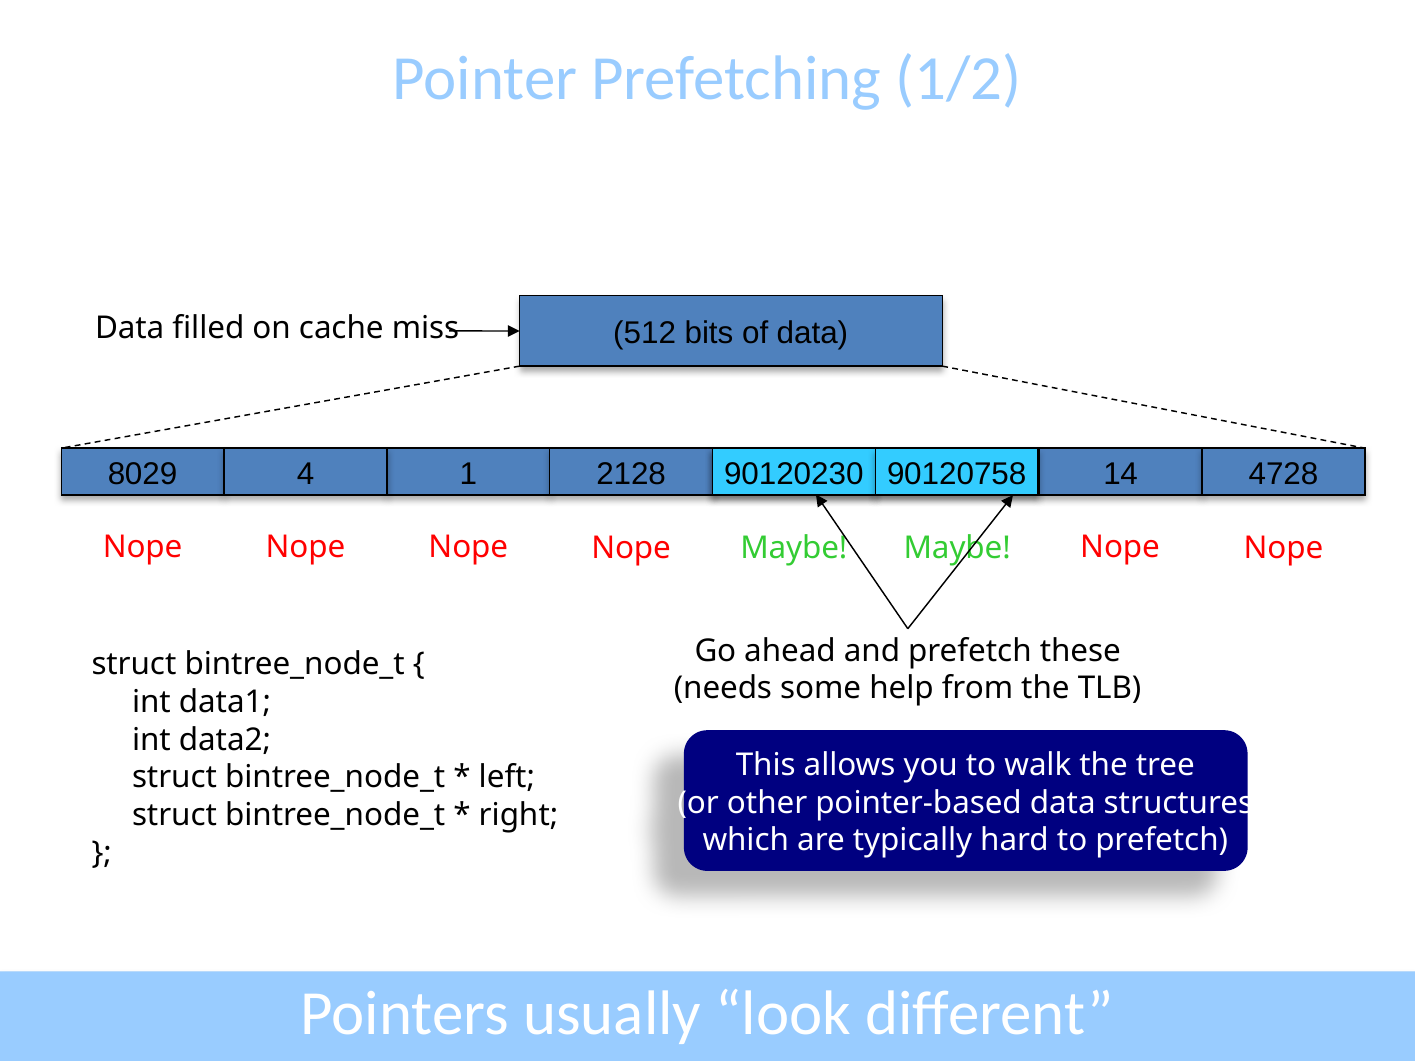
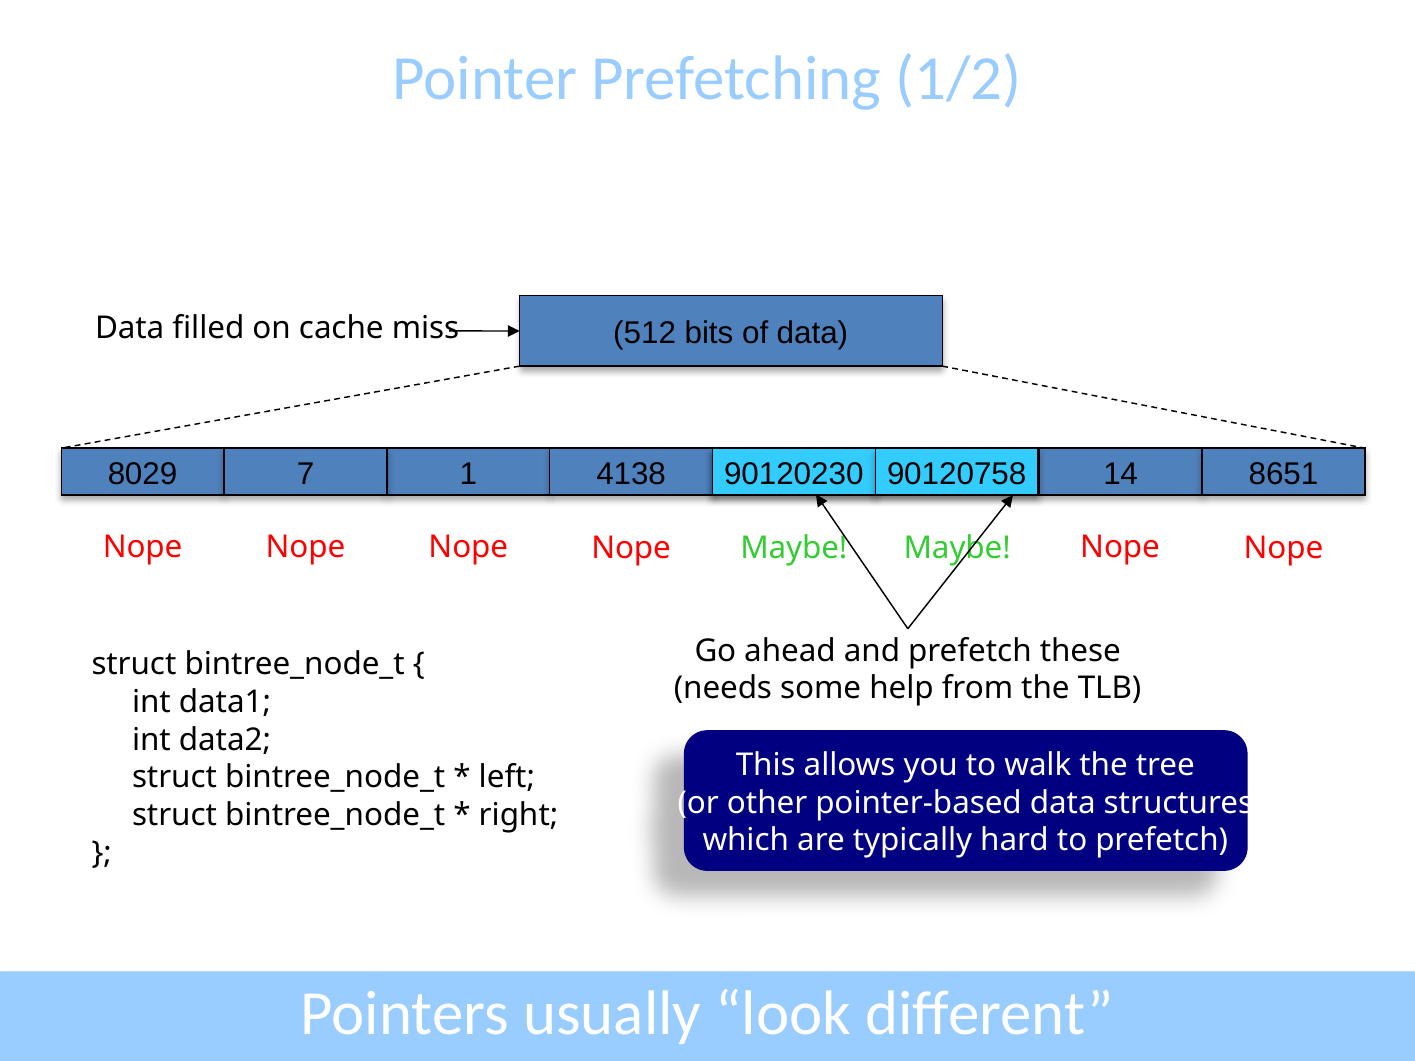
4: 4 -> 7
2128: 2128 -> 4138
4728: 4728 -> 8651
